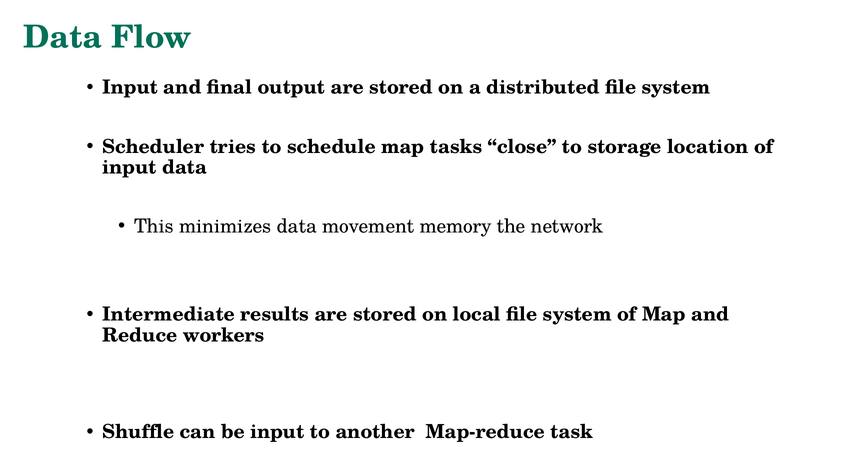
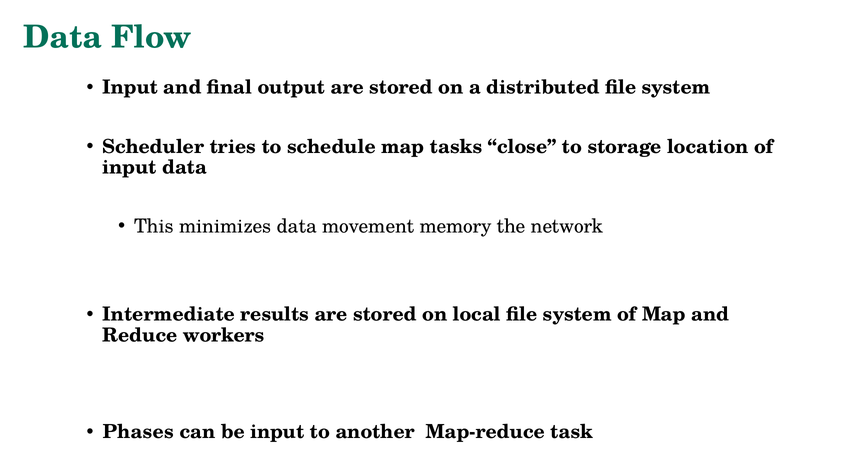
Shuffle: Shuffle -> Phases
